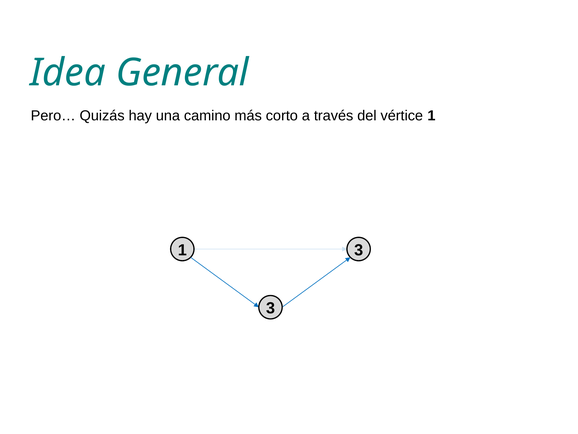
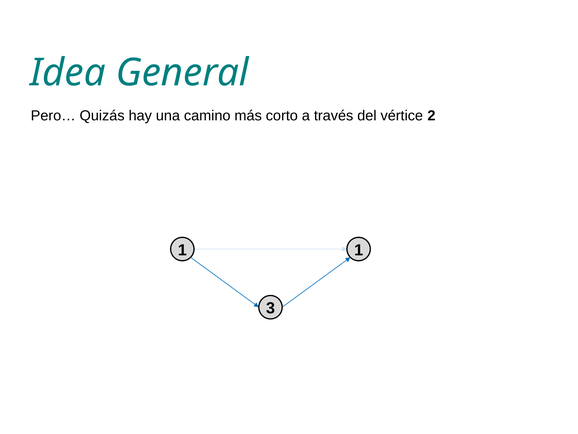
vértice 1: 1 -> 2
1 3: 3 -> 1
